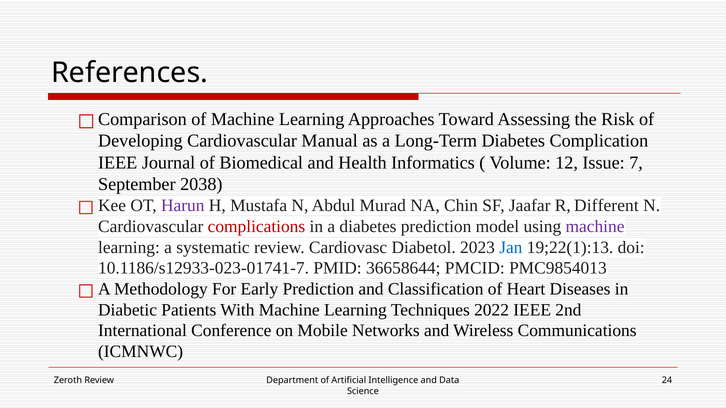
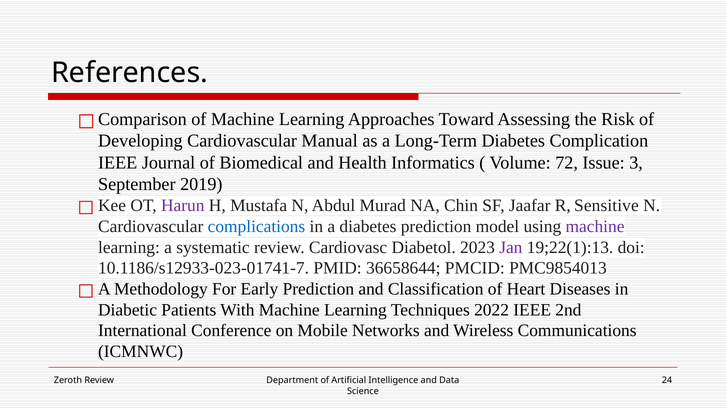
12: 12 -> 72
7: 7 -> 3
2038: 2038 -> 2019
Different: Different -> Sensitive
complications colour: red -> blue
Jan colour: blue -> purple
